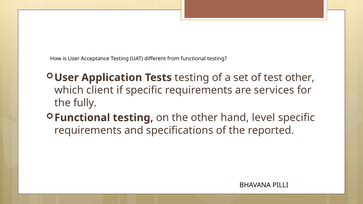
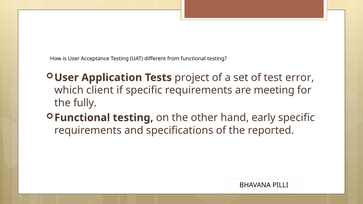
Tests testing: testing -> project
test other: other -> error
services: services -> meeting
level: level -> early
